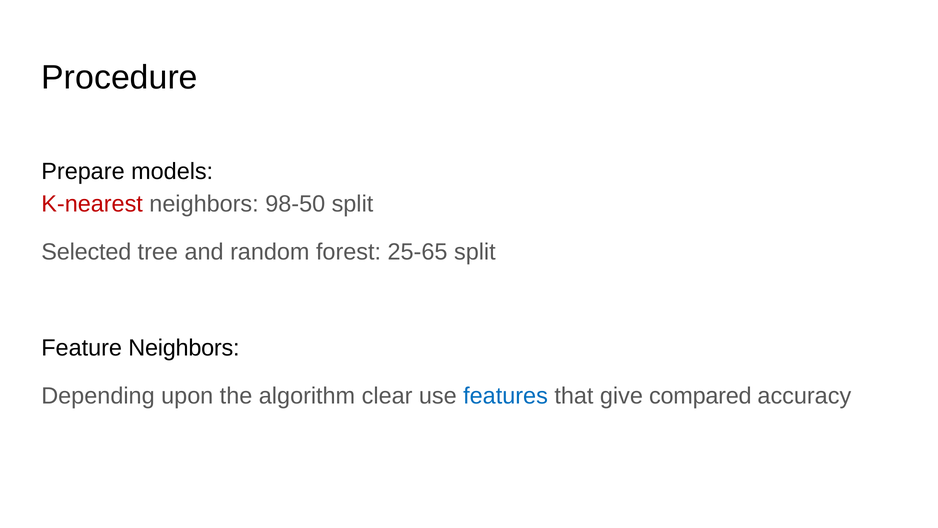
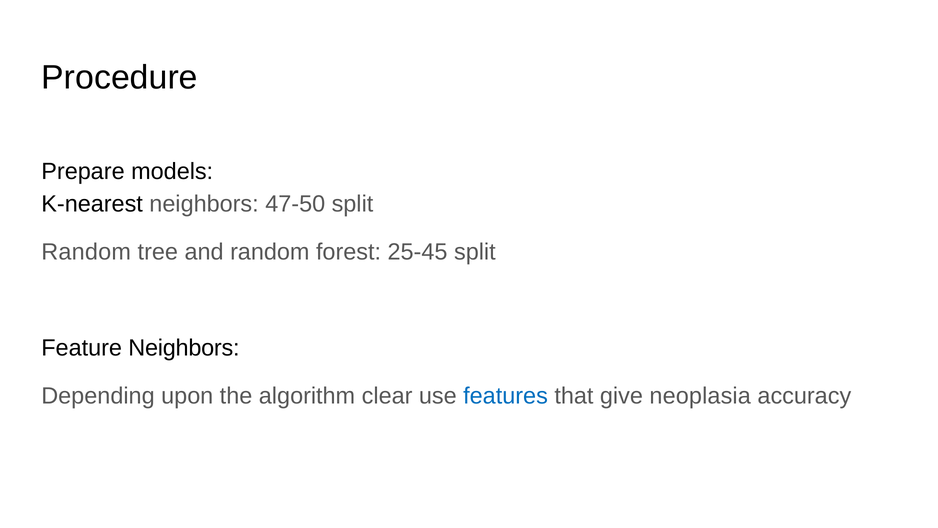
K-nearest colour: red -> black
98-50: 98-50 -> 47-50
Selected at (86, 252): Selected -> Random
25-65: 25-65 -> 25-45
compared: compared -> neoplasia
